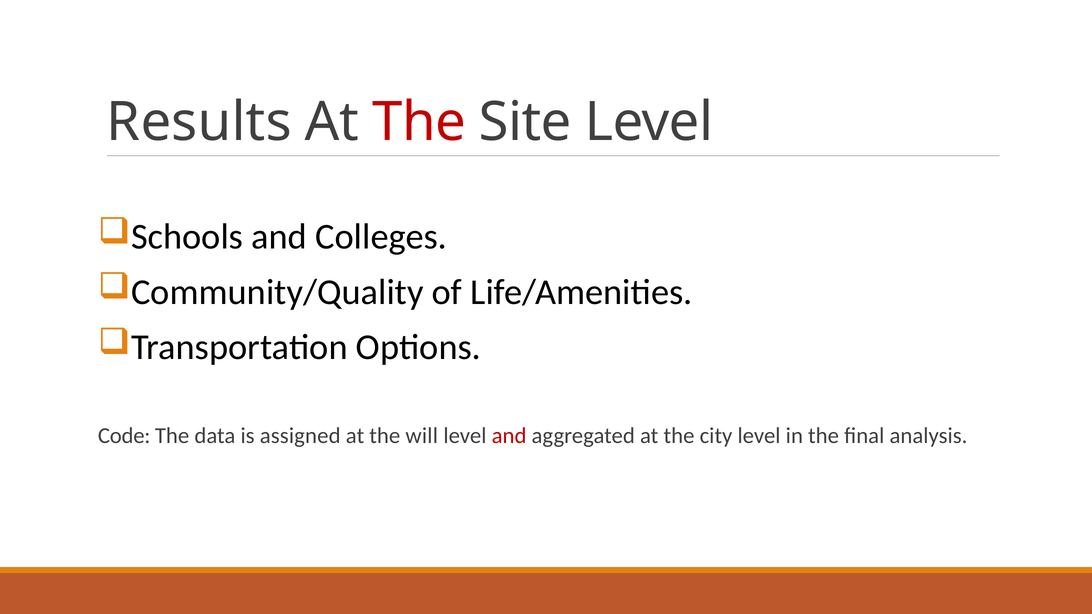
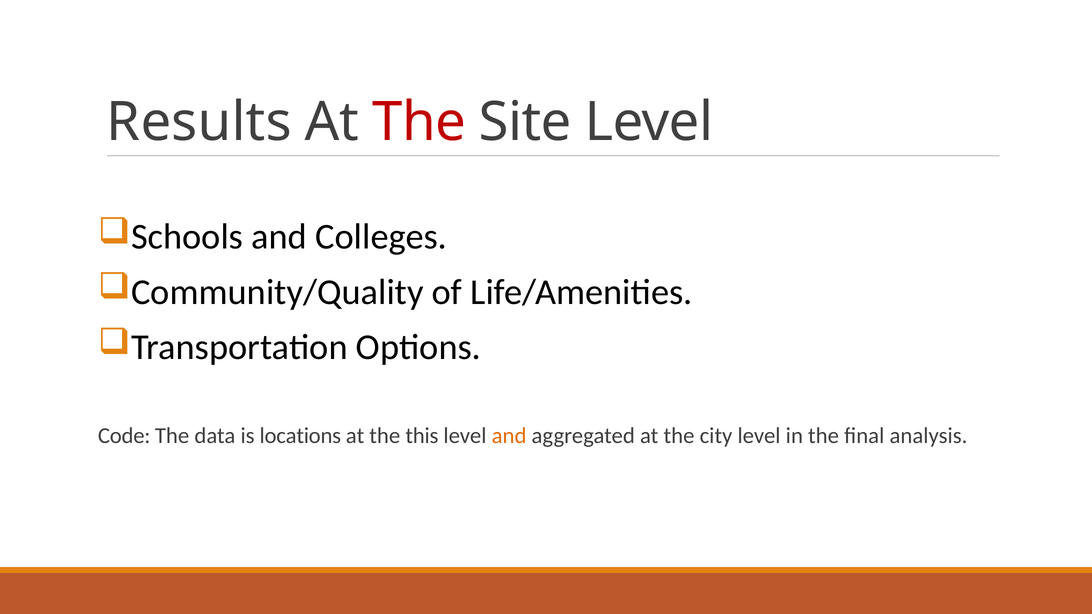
assigned: assigned -> locations
will: will -> this
and at (509, 436) colour: red -> orange
